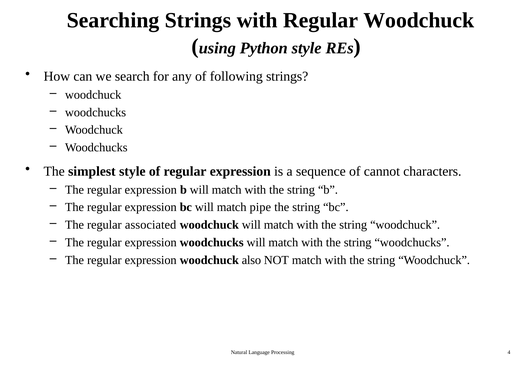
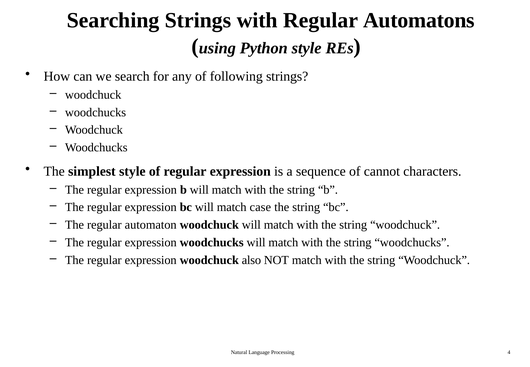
Regular Woodchuck: Woodchuck -> Automatons
pipe: pipe -> case
associated: associated -> automaton
